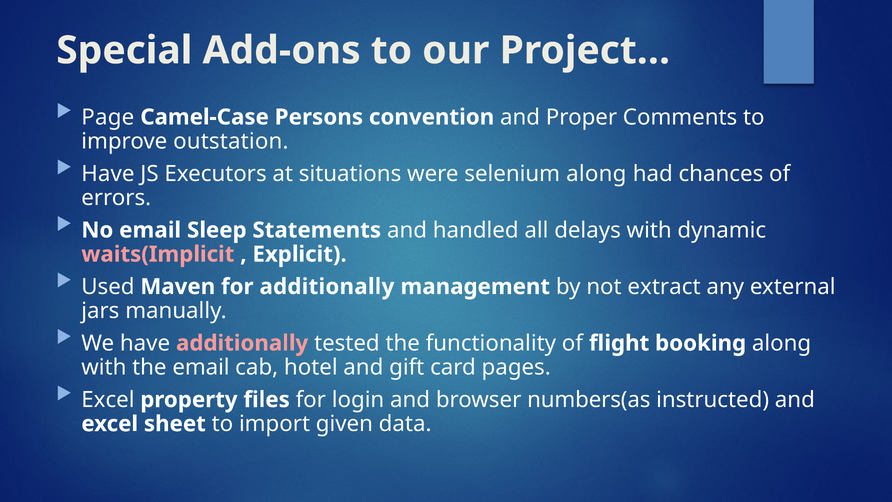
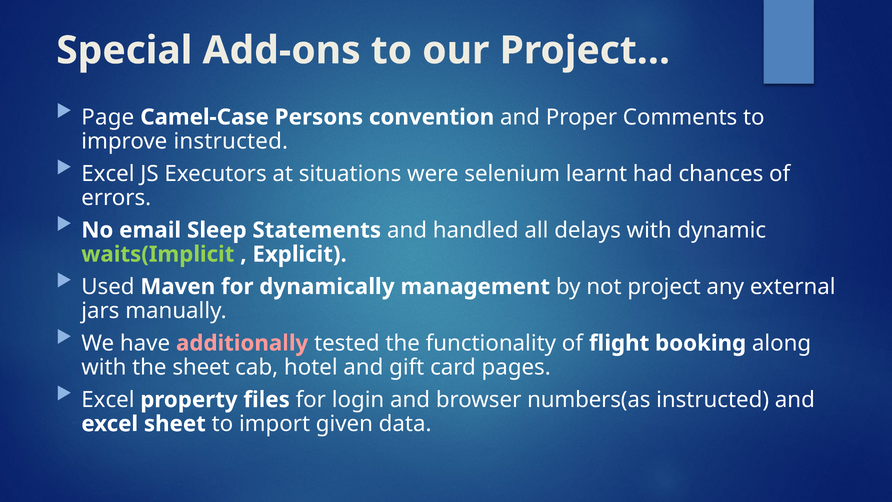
improve outstation: outstation -> instructed
Have at (108, 174): Have -> Excel
selenium along: along -> learnt
waits(Implicit colour: pink -> light green
for additionally: additionally -> dynamically
extract: extract -> project
the email: email -> sheet
